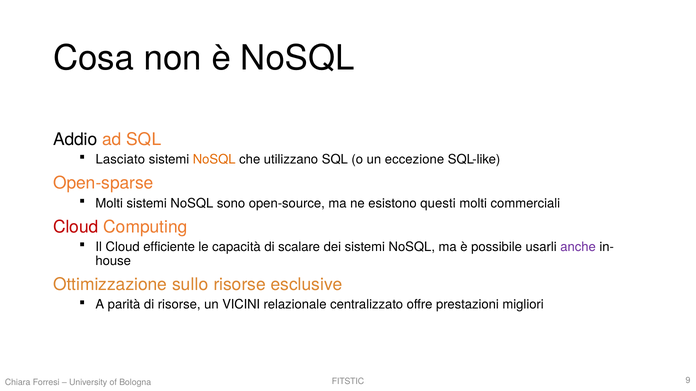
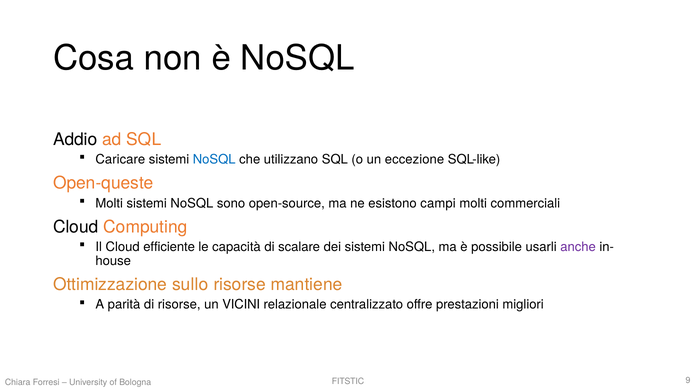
Lasciato: Lasciato -> Caricare
NoSQL at (214, 160) colour: orange -> blue
Open-sparse: Open-sparse -> Open-queste
questi: questi -> campi
Cloud at (76, 227) colour: red -> black
esclusive: esclusive -> mantiene
